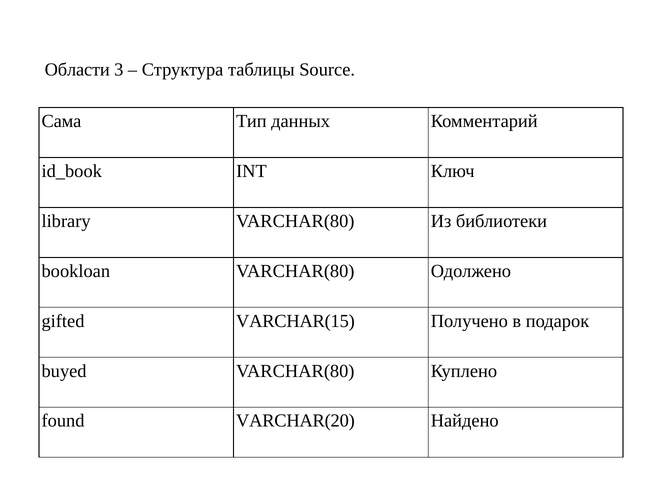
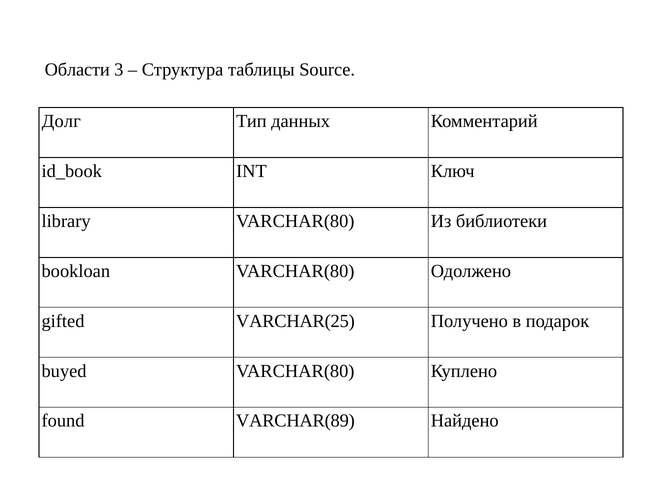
Сама: Сама -> Долг
VARCHAR(15: VARCHAR(15 -> VARCHAR(25
VARCHAR(20: VARCHAR(20 -> VARCHAR(89
